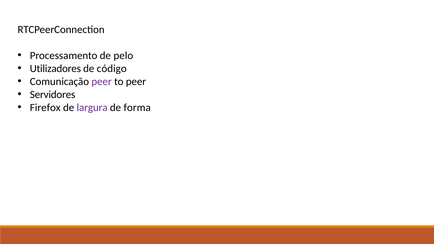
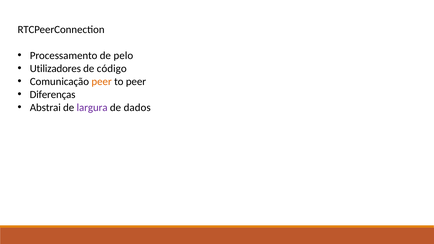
peer at (102, 82) colour: purple -> orange
Servidores: Servidores -> Diferenças
Firefox: Firefox -> Abstrai
forma: forma -> dados
